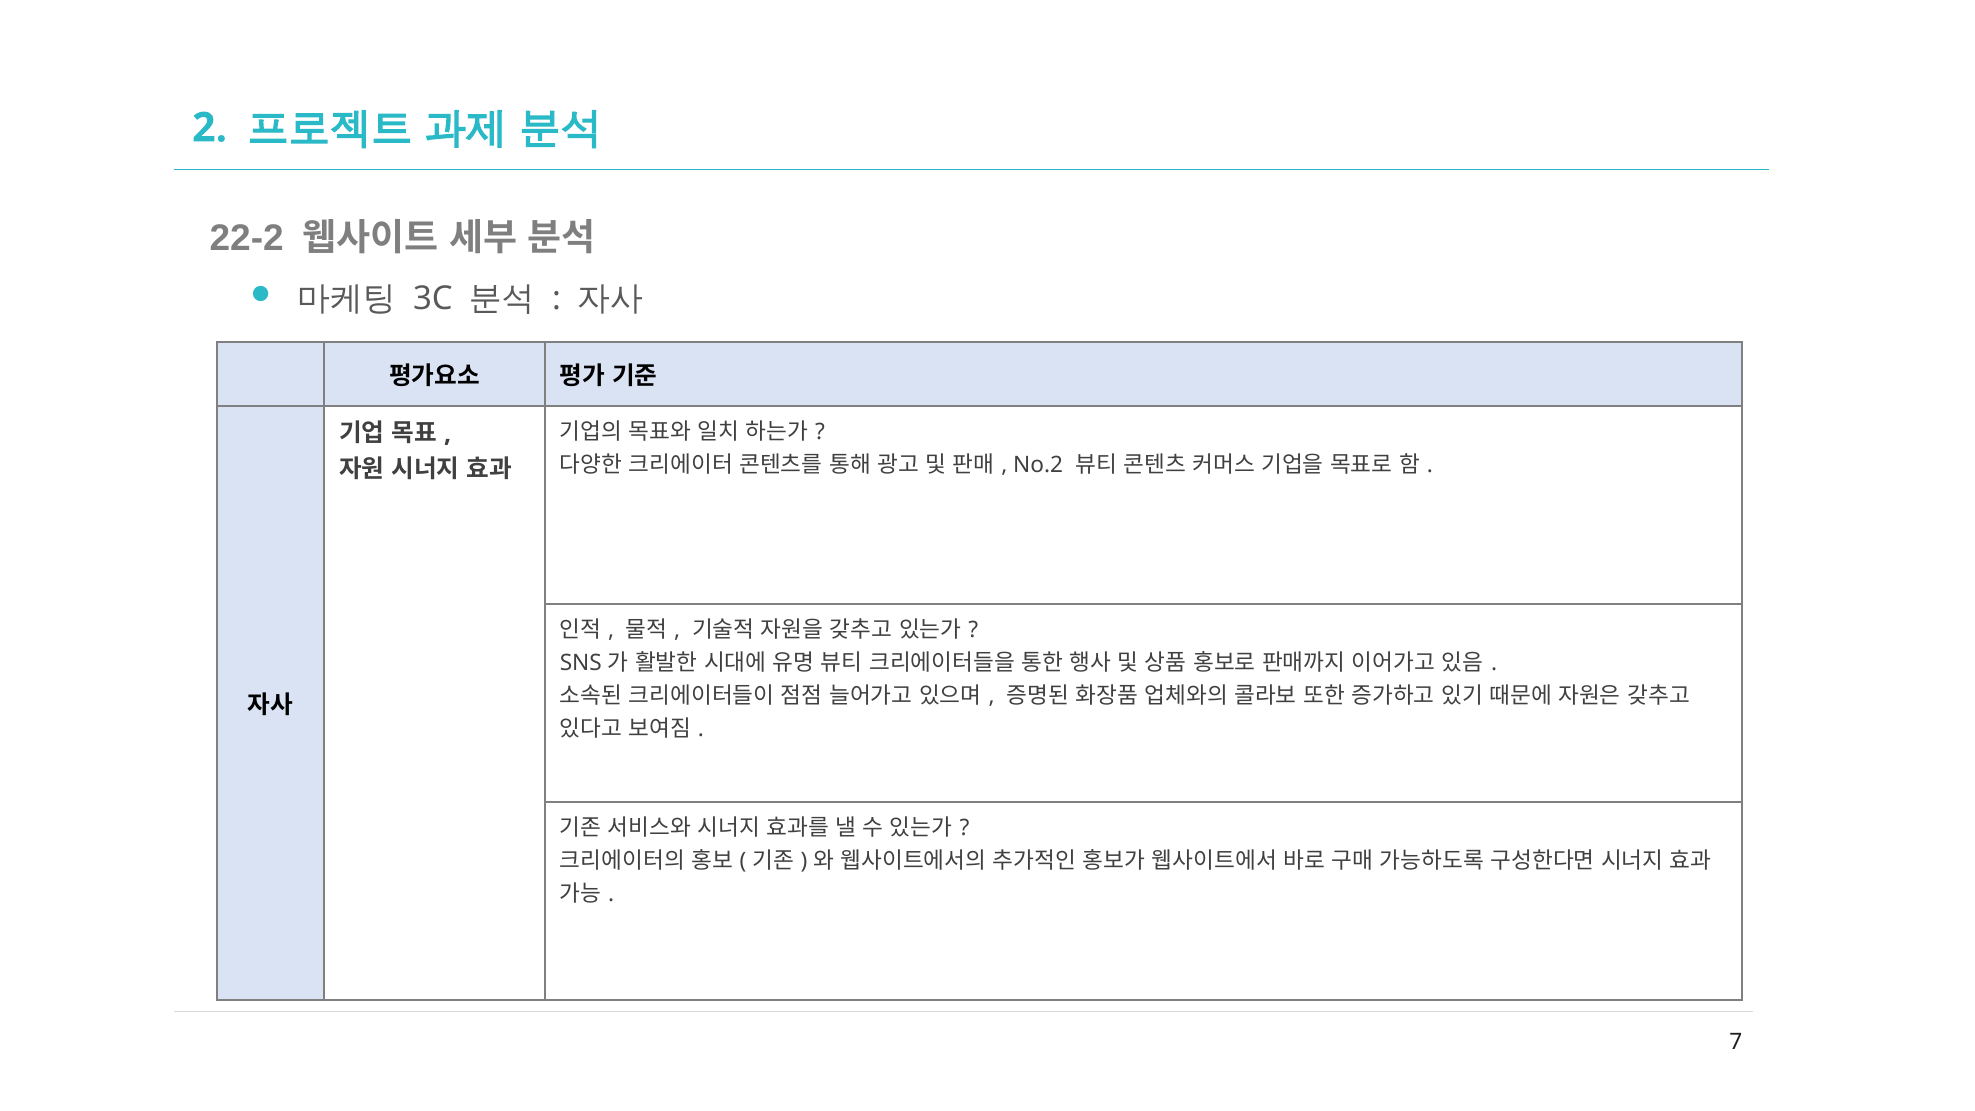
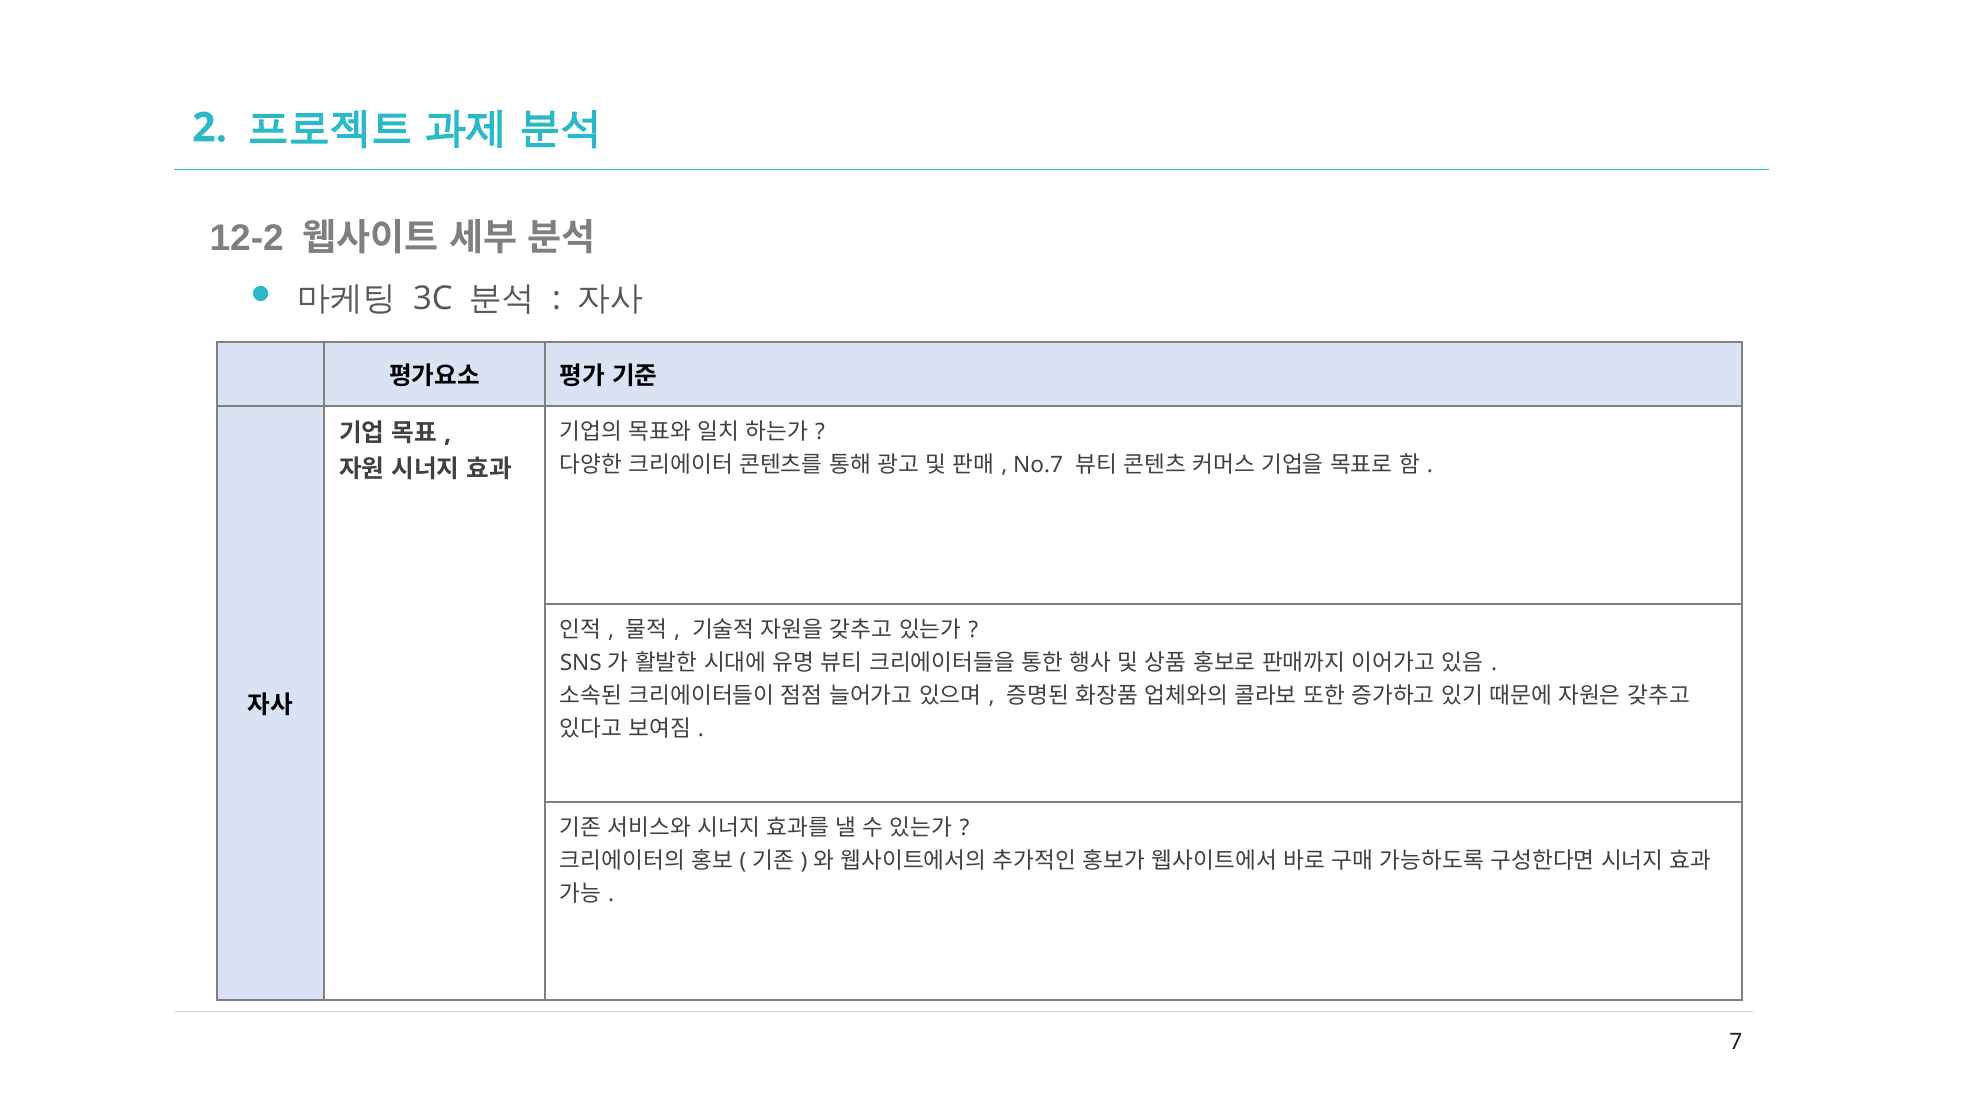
22-2: 22-2 -> 12-2
No.2: No.2 -> No.7
